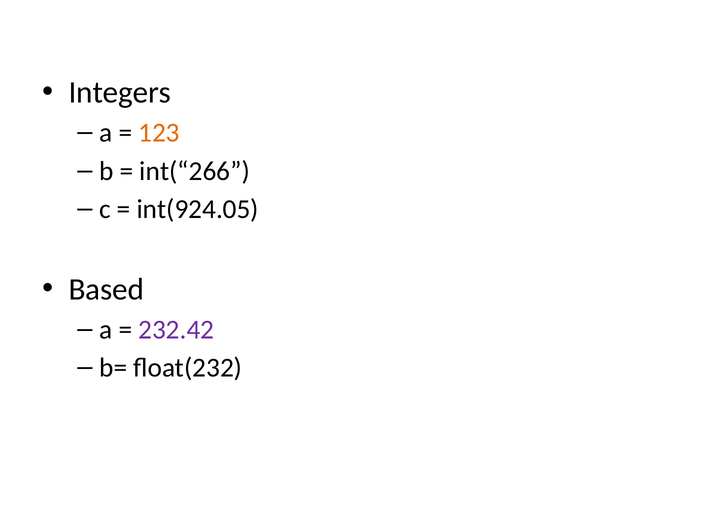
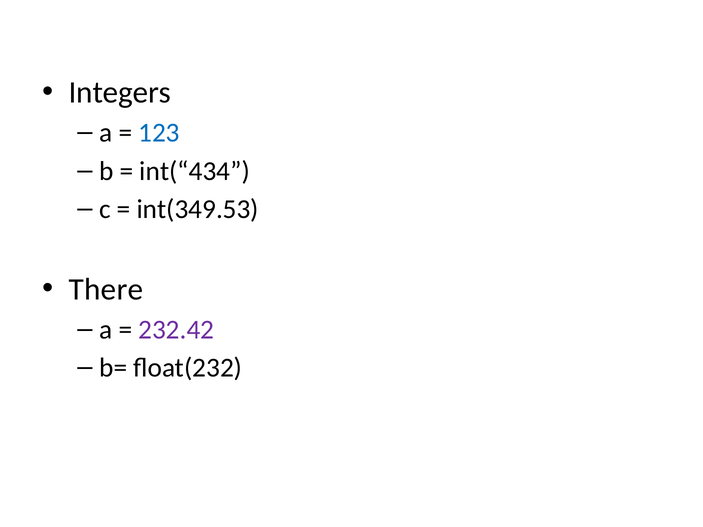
123 colour: orange -> blue
int(“266: int(“266 -> int(“434
int(924.05: int(924.05 -> int(349.53
Based: Based -> There
